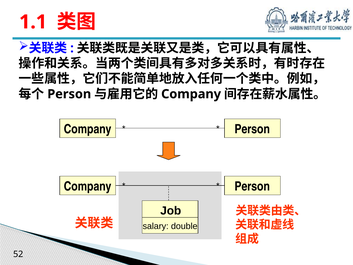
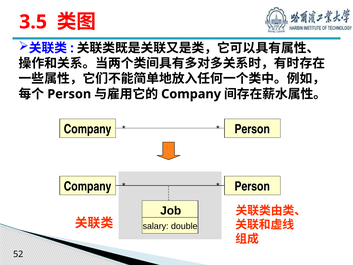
1.1: 1.1 -> 3.5
